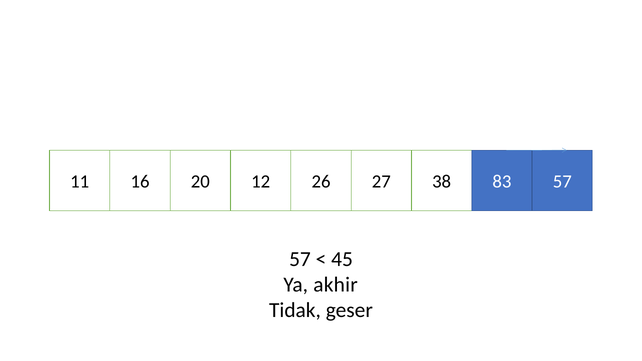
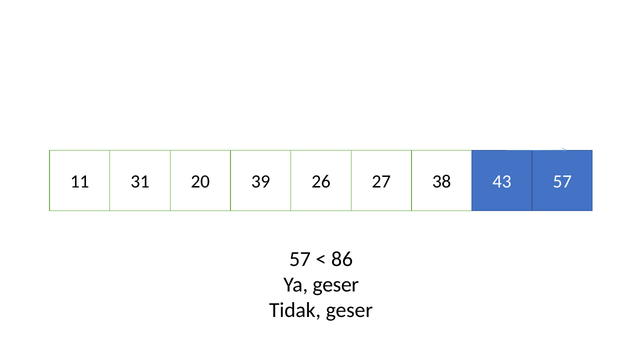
16: 16 -> 31
12: 12 -> 39
83: 83 -> 43
45: 45 -> 86
Ya akhir: akhir -> geser
